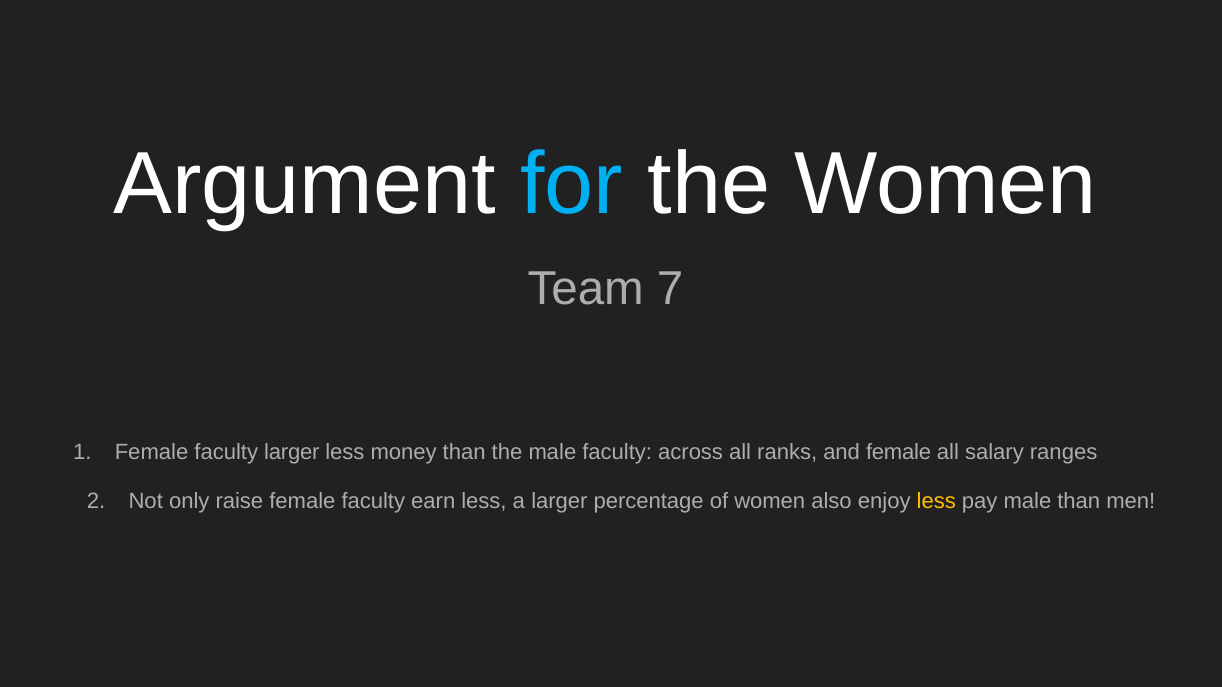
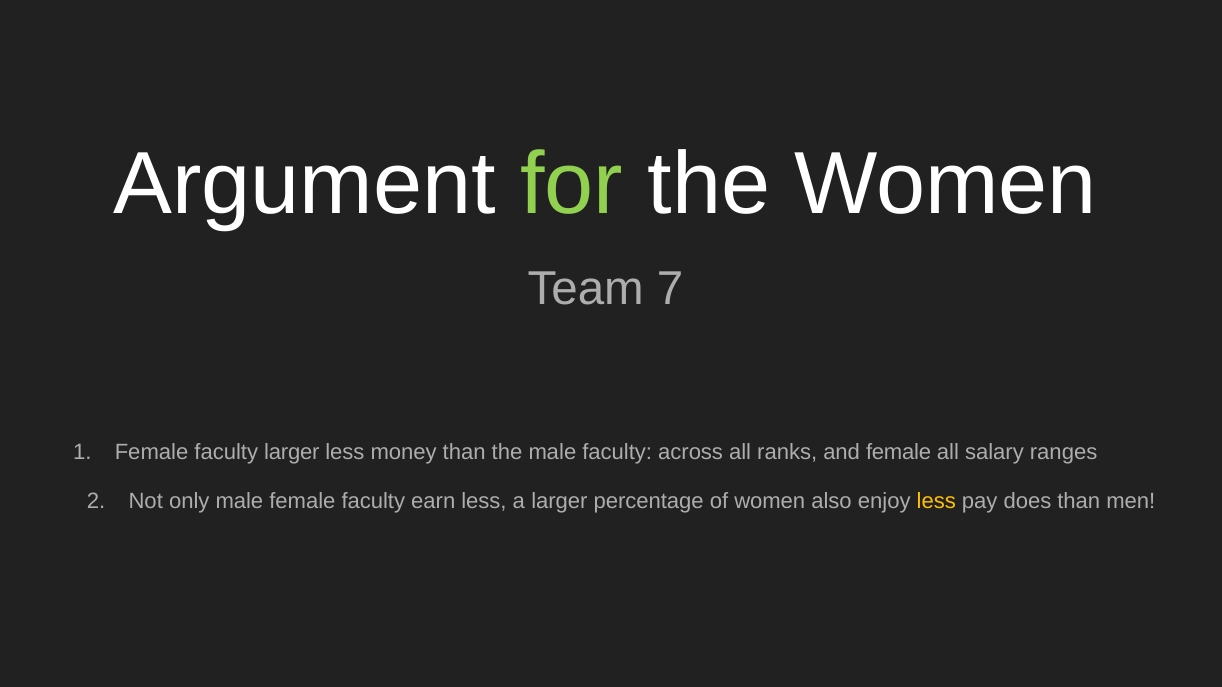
for colour: light blue -> light green
only raise: raise -> male
pay male: male -> does
